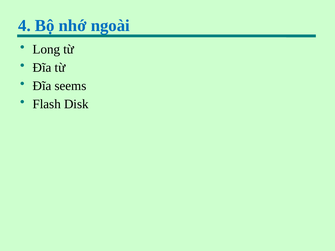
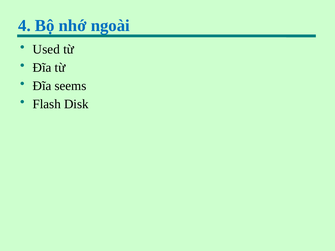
Long: Long -> Used
